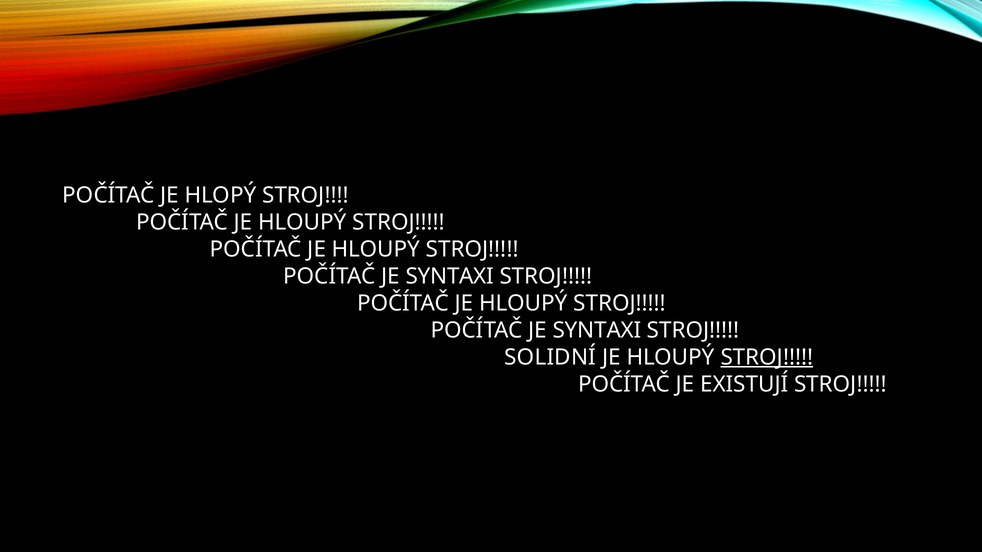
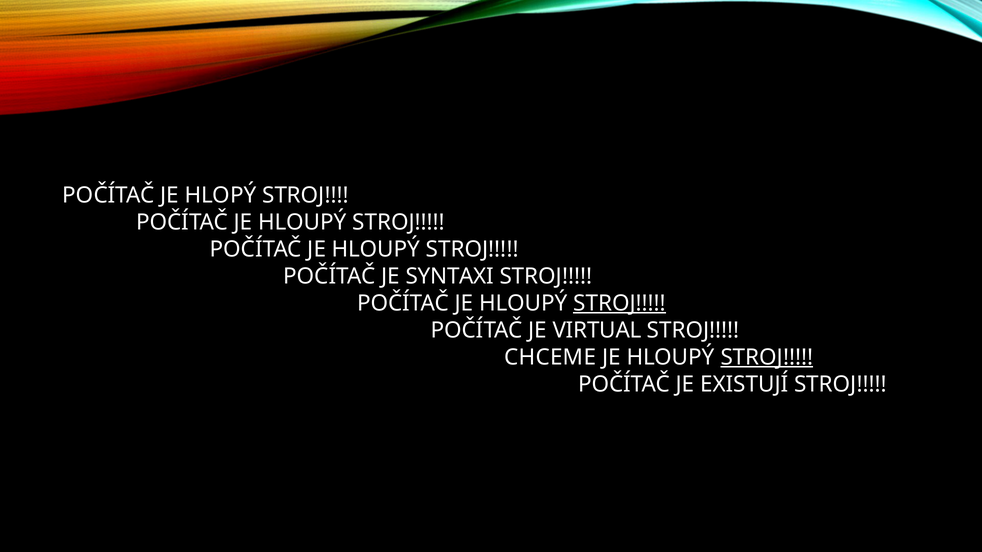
STROJ at (620, 303) underline: none -> present
SYNTAXI at (597, 330): SYNTAXI -> VIRTUAL
SOLIDNÍ: SOLIDNÍ -> CHCEME
